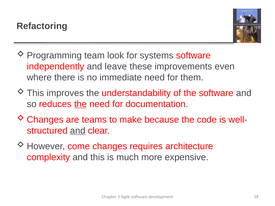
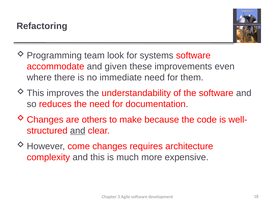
independently: independently -> accommodate
leave: leave -> given
the at (80, 104) underline: present -> none
teams: teams -> others
